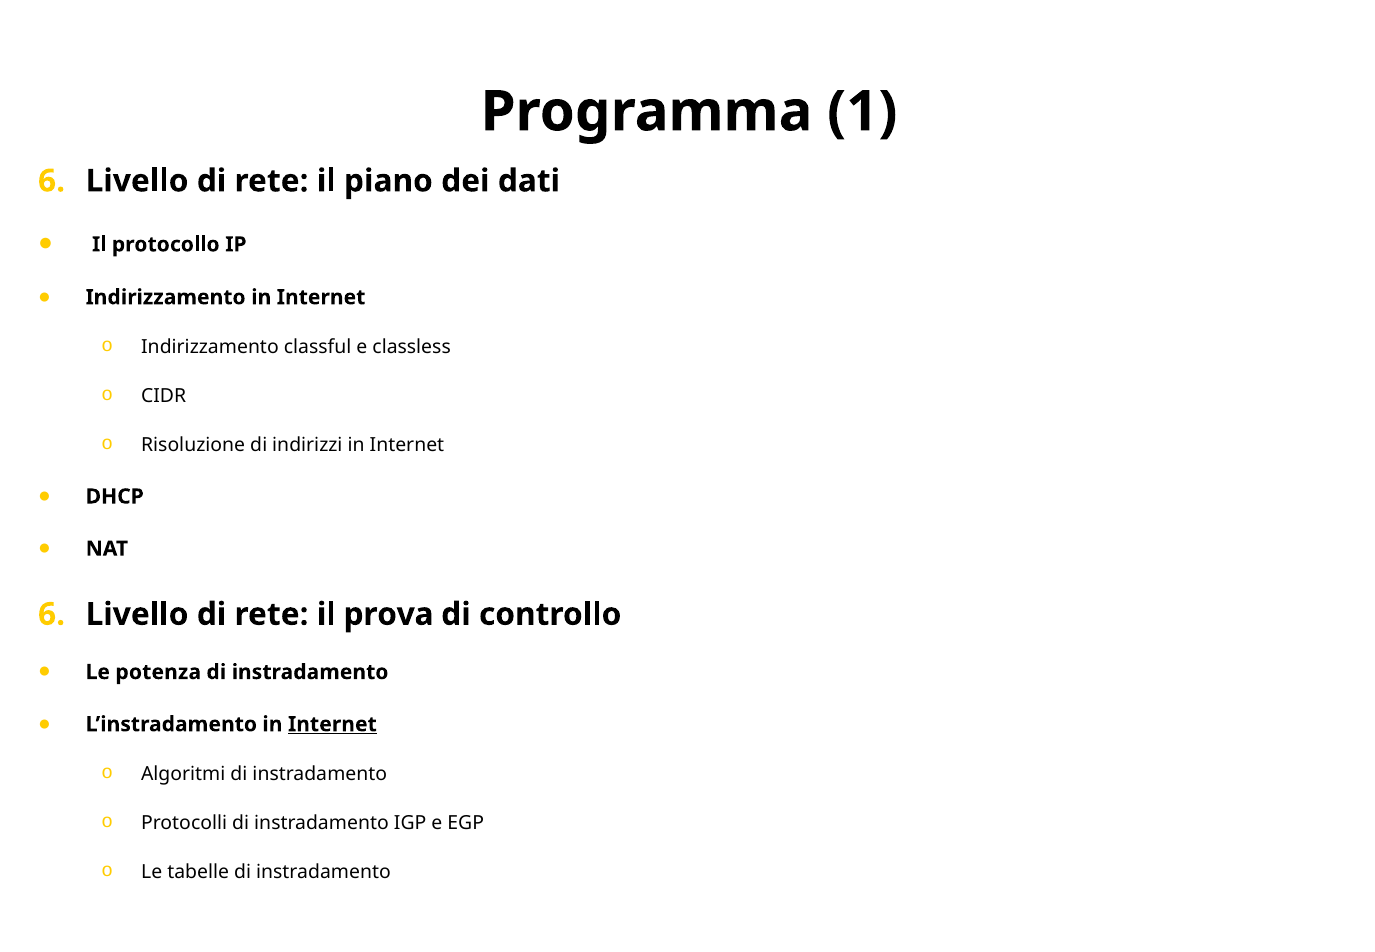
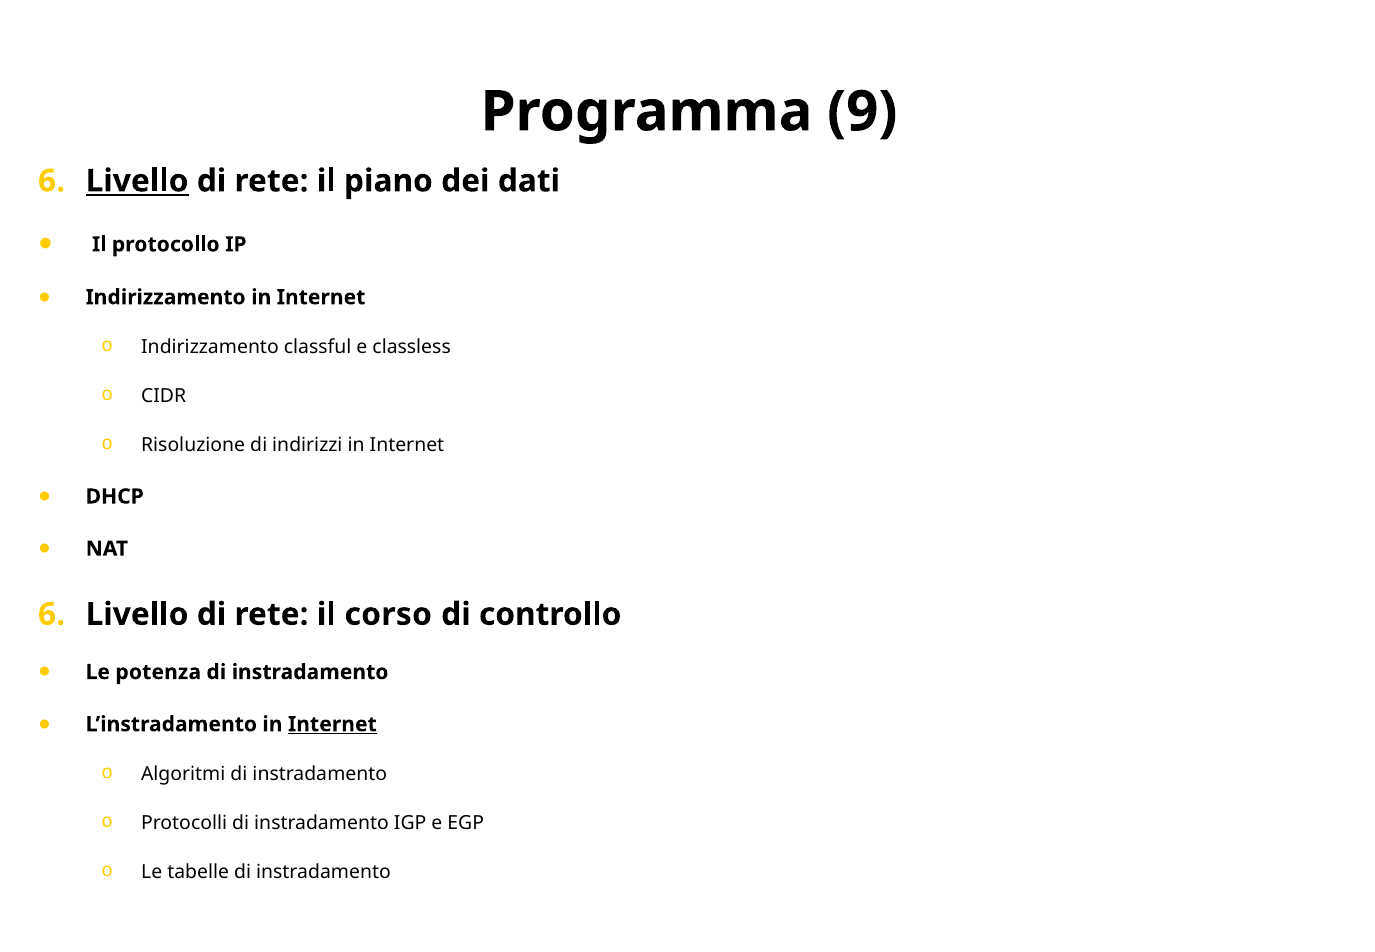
1: 1 -> 9
Livello at (137, 181) underline: none -> present
prova: prova -> corso
